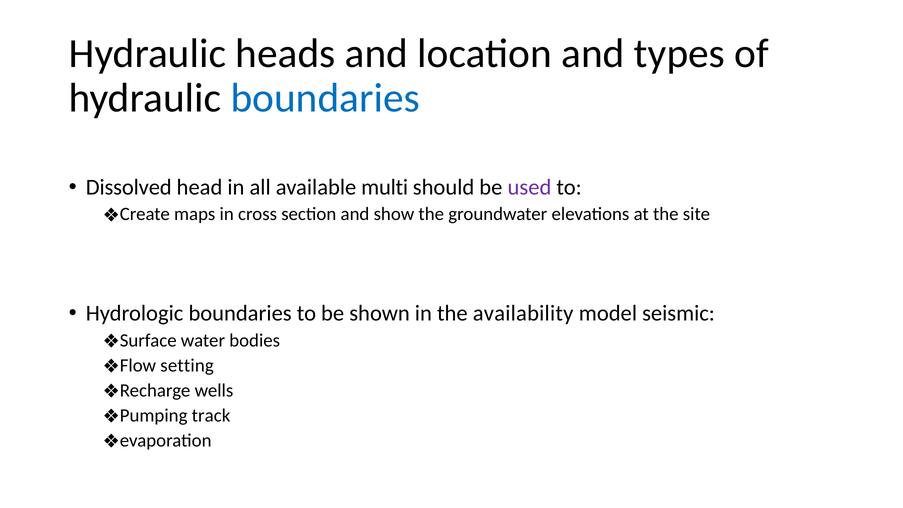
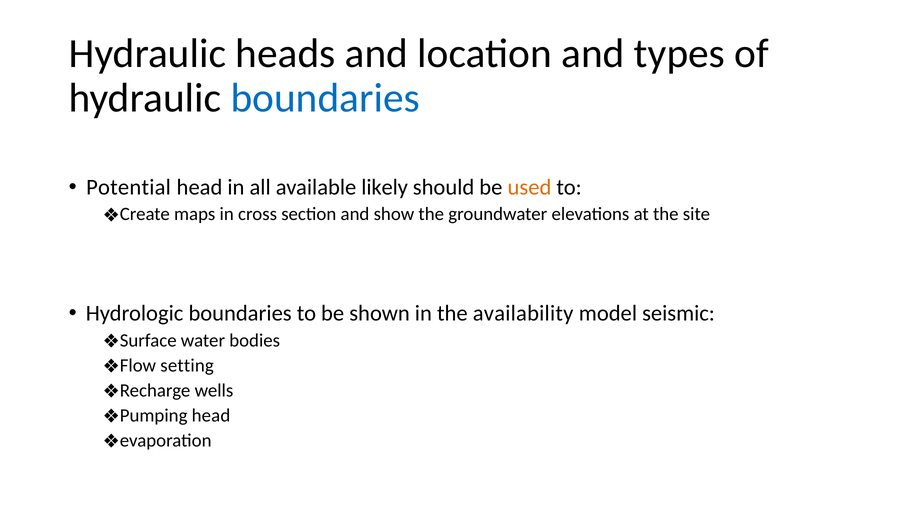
Dissolved: Dissolved -> Potential
multi: multi -> likely
used colour: purple -> orange
track at (211, 415): track -> head
